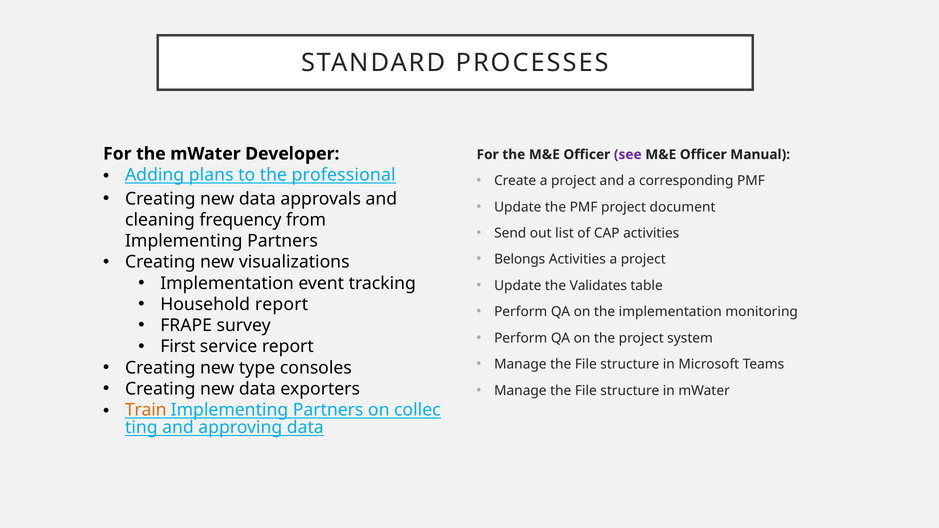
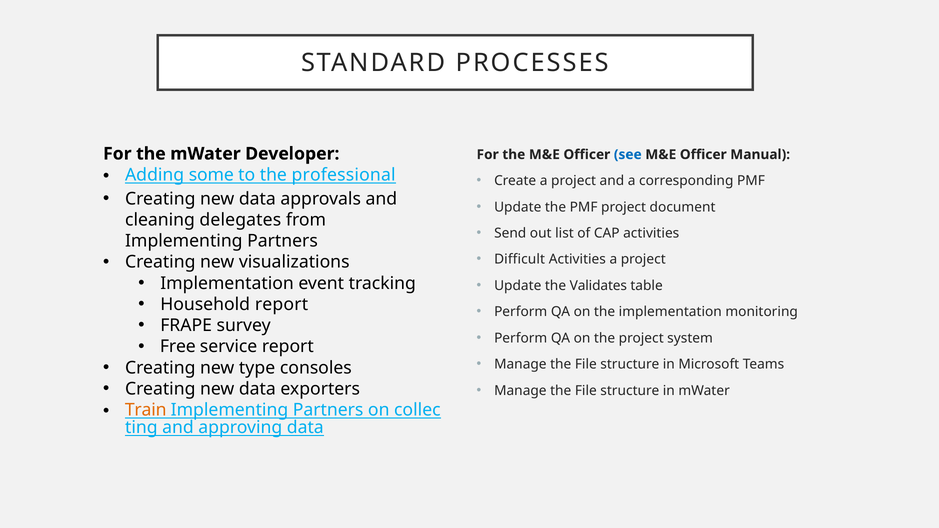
see colour: purple -> blue
plans: plans -> some
frequency: frequency -> delegates
Belongs: Belongs -> Difficult
First: First -> Free
